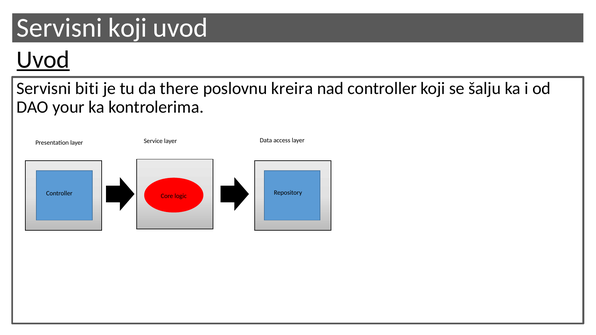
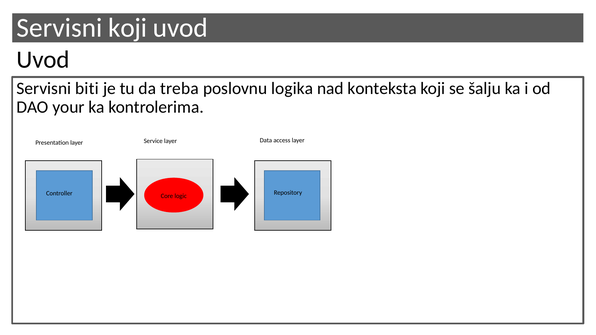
Uvod at (43, 60) underline: present -> none
there: there -> treba
kreira: kreira -> logika
nad controller: controller -> konteksta
